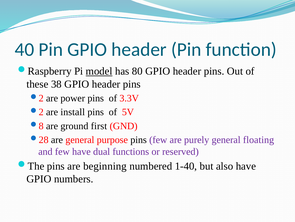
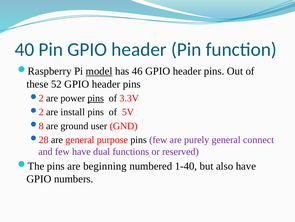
80: 80 -> 46
38: 38 -> 52
pins at (96, 98) underline: none -> present
first: first -> user
floating: floating -> connect
